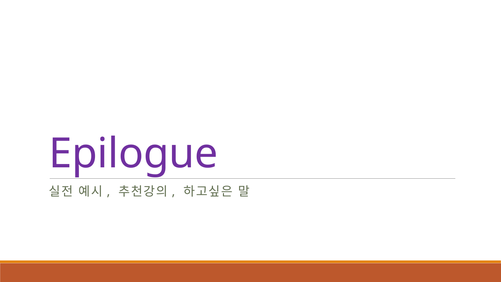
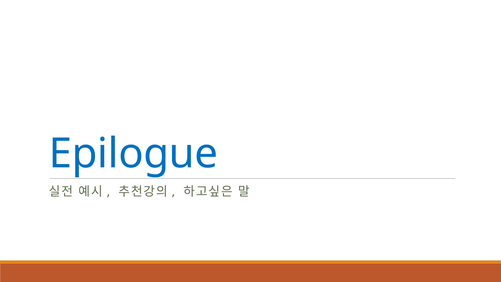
Epilogue colour: purple -> blue
